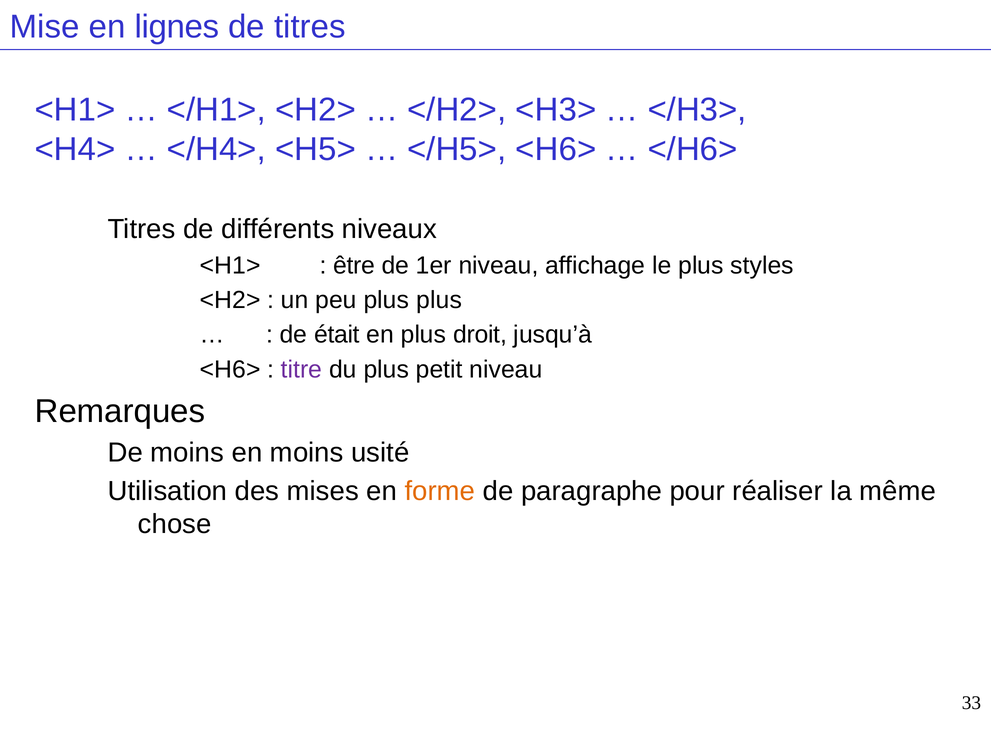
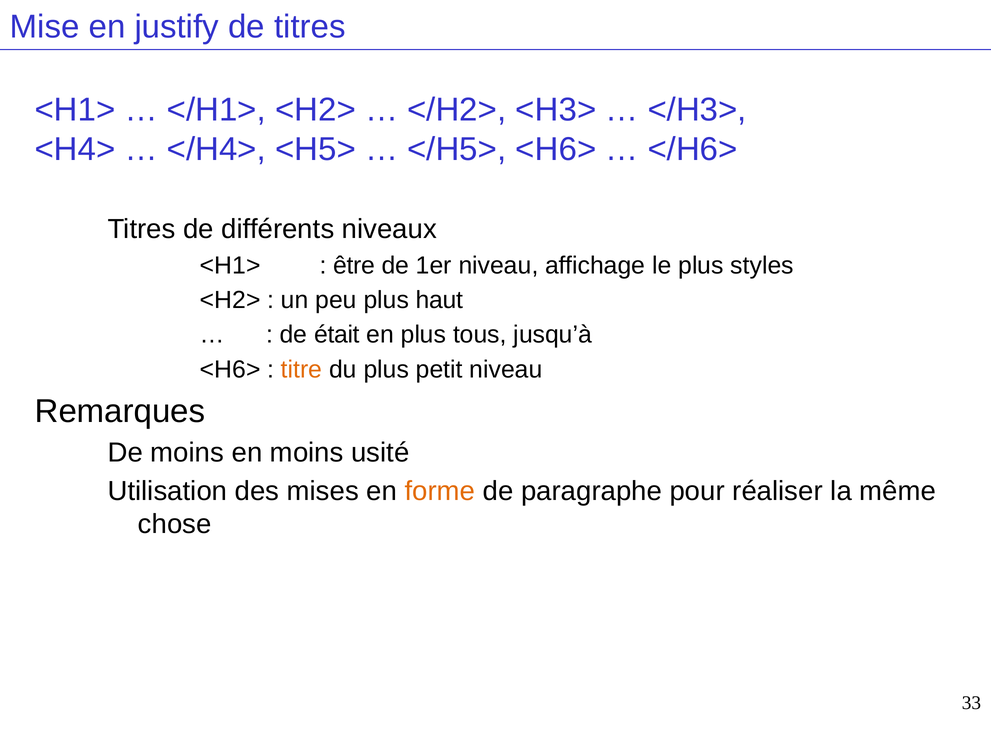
lignes: lignes -> justify
plus plus: plus -> haut
droit: droit -> tous
titre colour: purple -> orange
